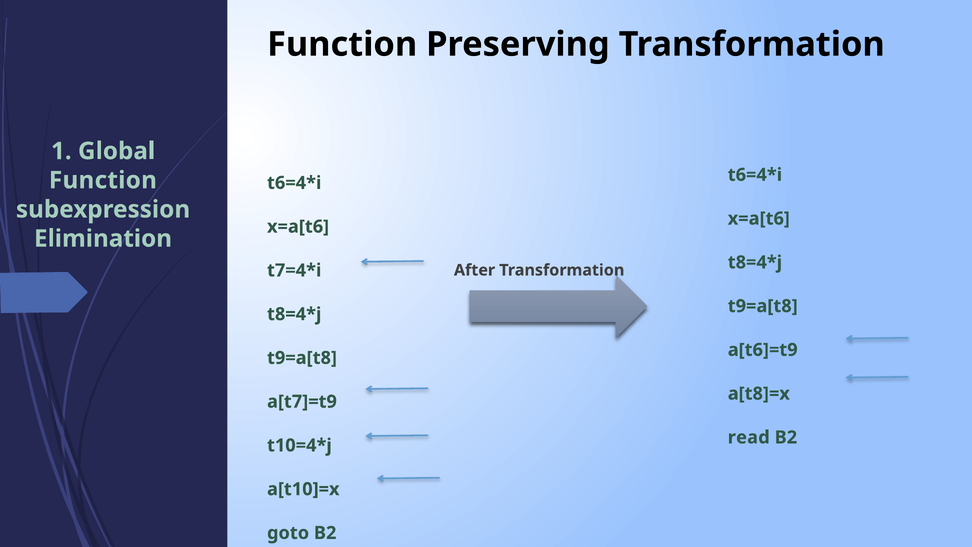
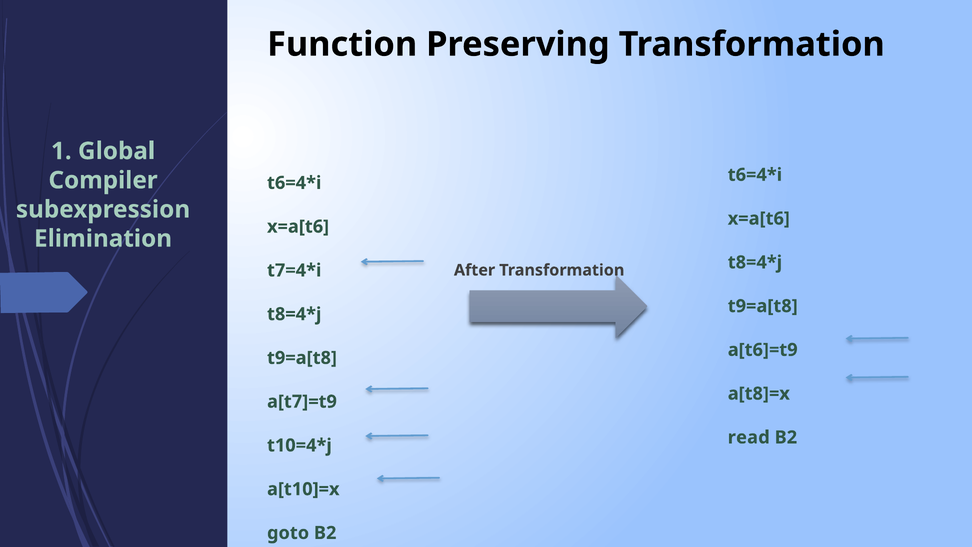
Function at (103, 180): Function -> Compiler
